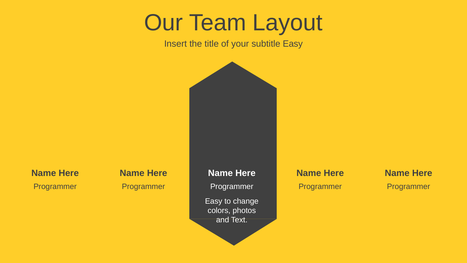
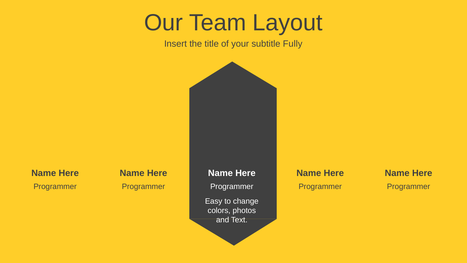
subtitle Easy: Easy -> Fully
